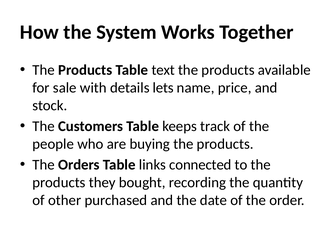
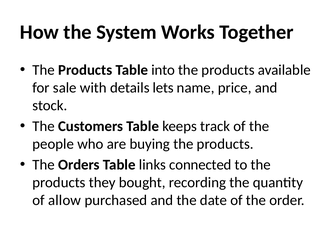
text: text -> into
other: other -> allow
